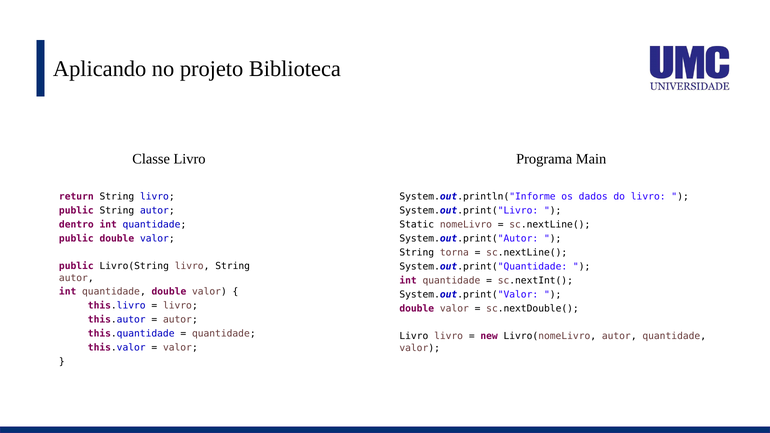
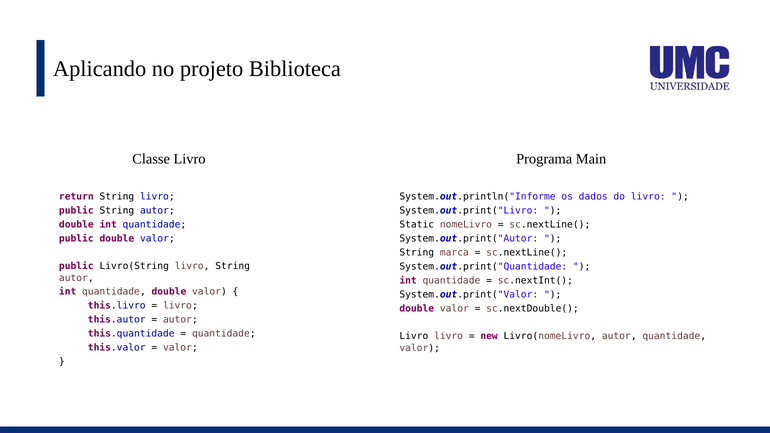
dentro at (76, 225): dentro -> double
torna: torna -> marca
